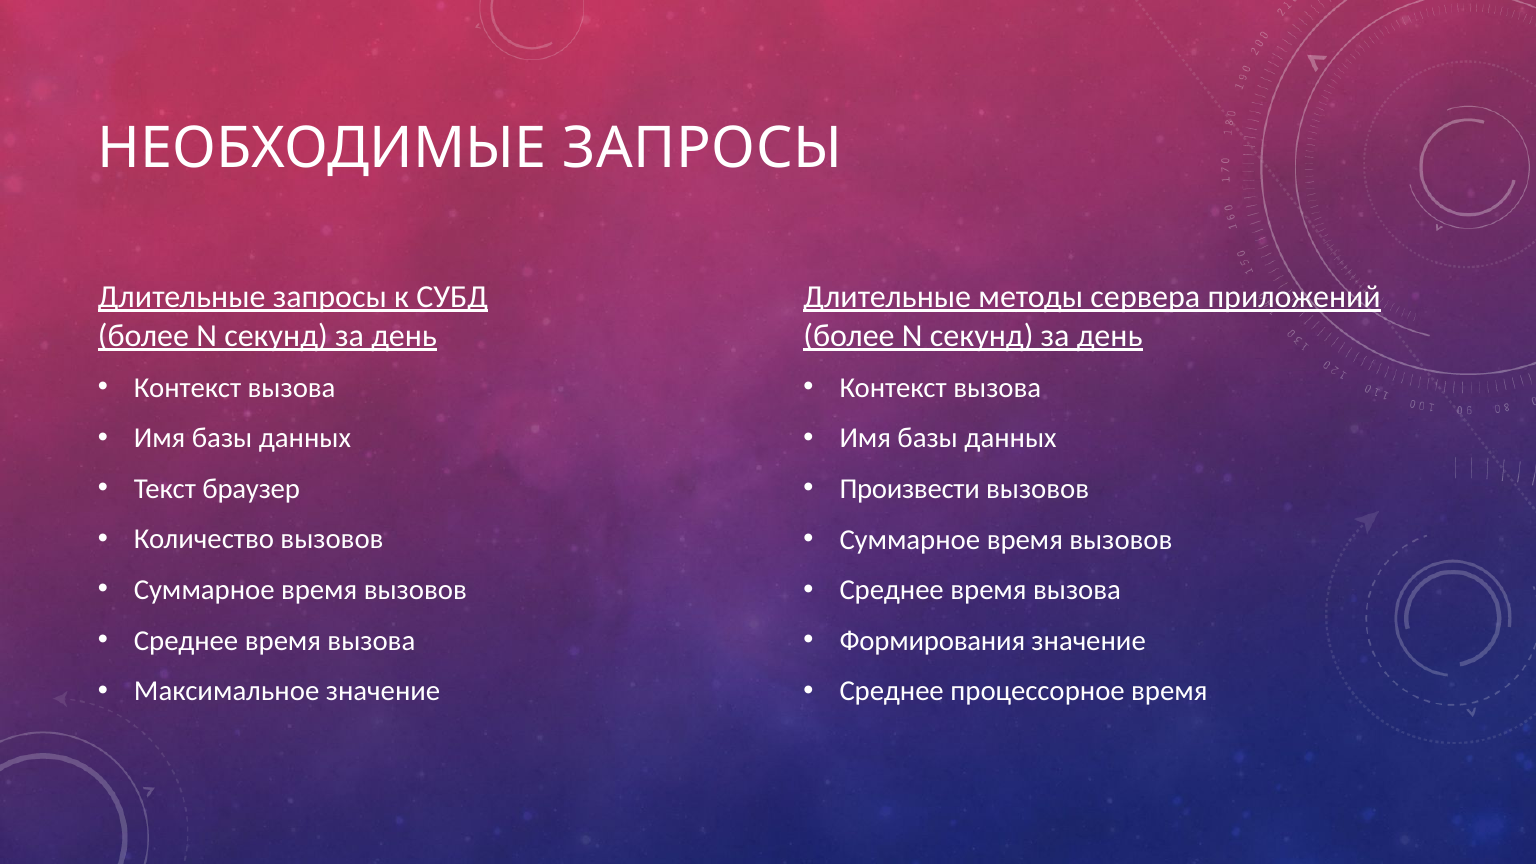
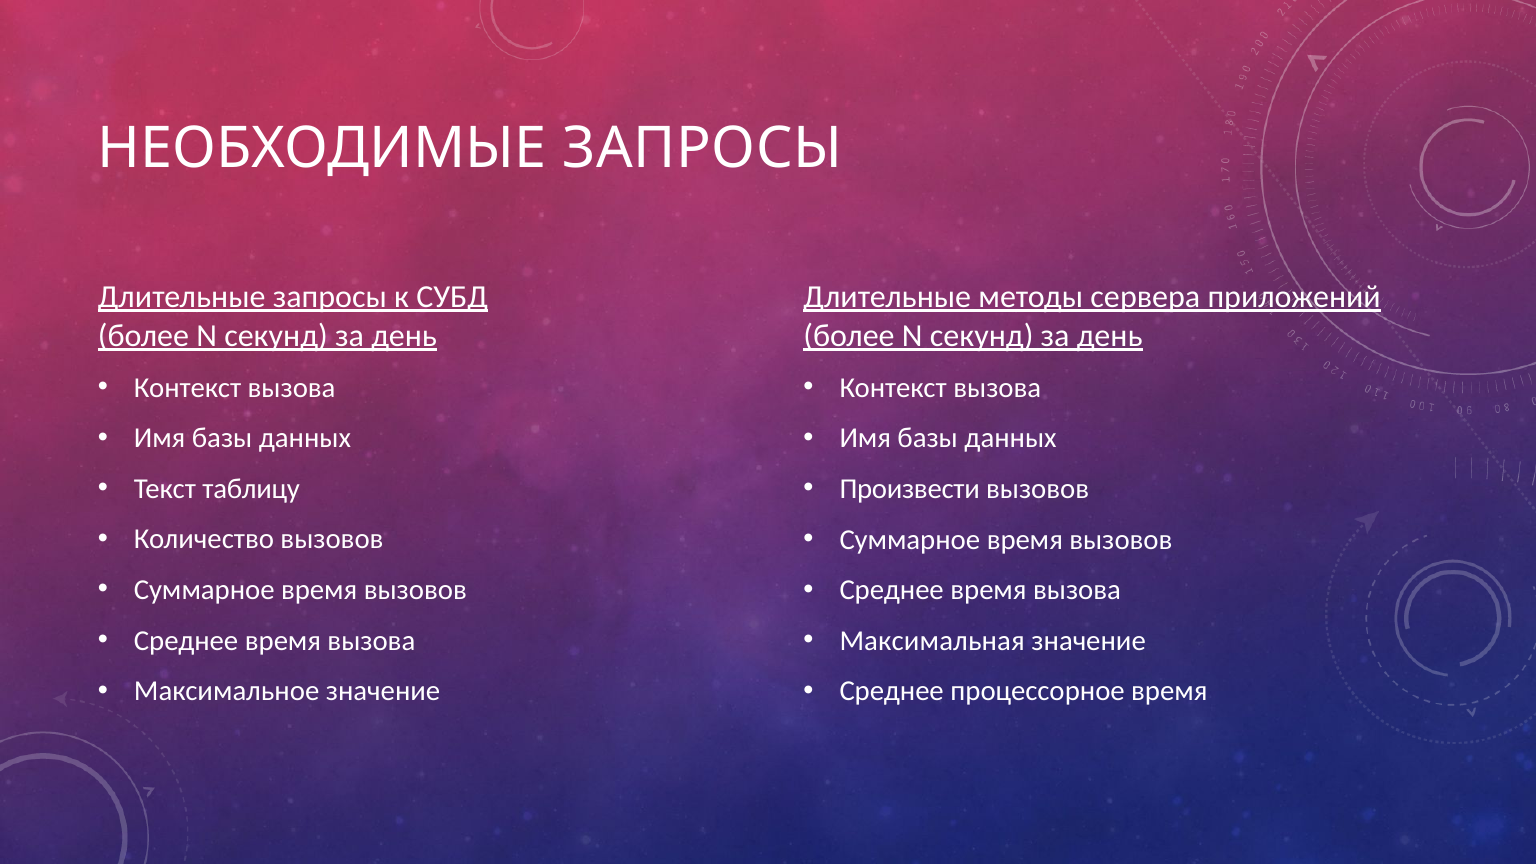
браузер: браузер -> таблицу
Формирования: Формирования -> Максимальная
